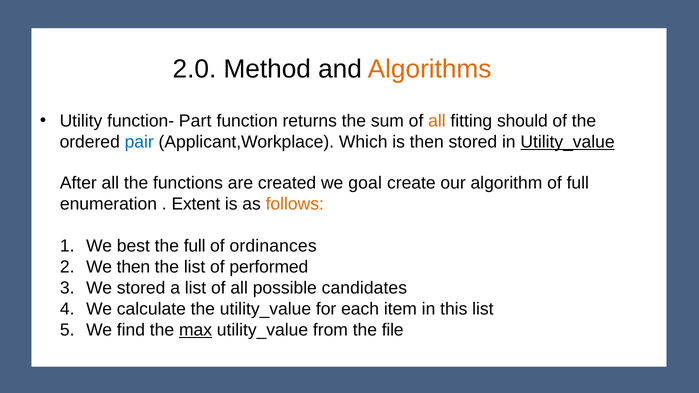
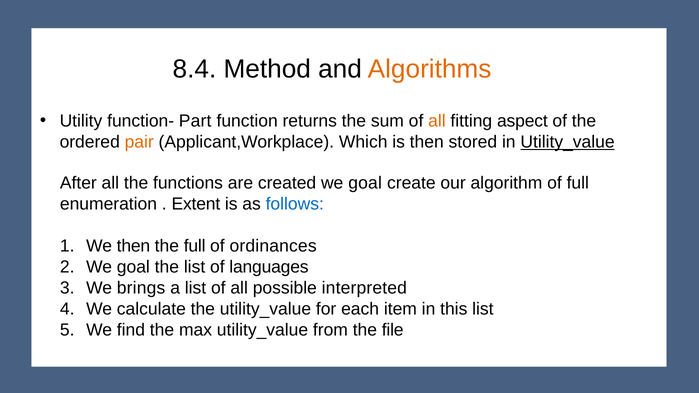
2.0: 2.0 -> 8.4
should: should -> aspect
pair colour: blue -> orange
follows colour: orange -> blue
We best: best -> then
then at (133, 267): then -> goal
performed: performed -> languages
We stored: stored -> brings
candidates: candidates -> interpreted
max underline: present -> none
